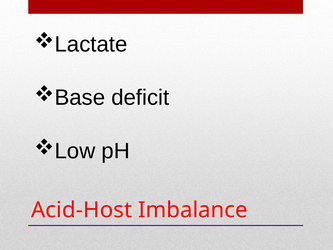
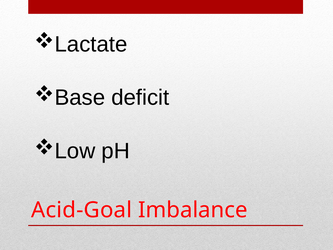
Acid-Host: Acid-Host -> Acid-Goal
